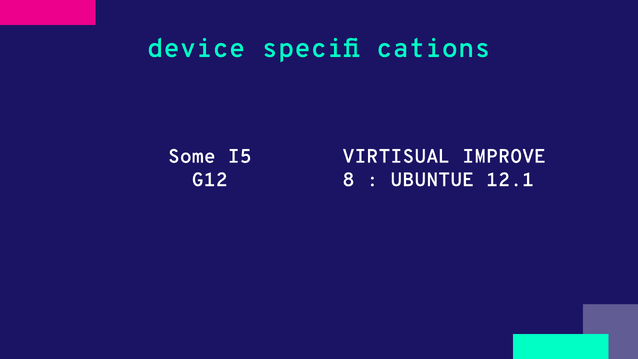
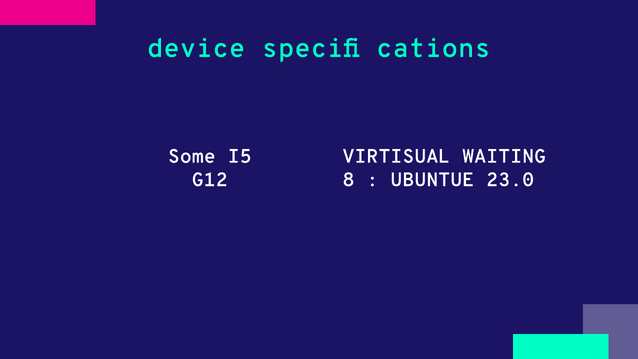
IMPROVE: IMPROVE -> WAITING
12.1: 12.1 -> 23.0
